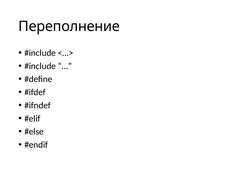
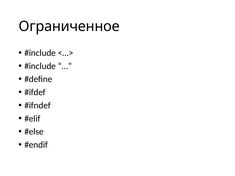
Переполнение: Переполнение -> Ограниченное
